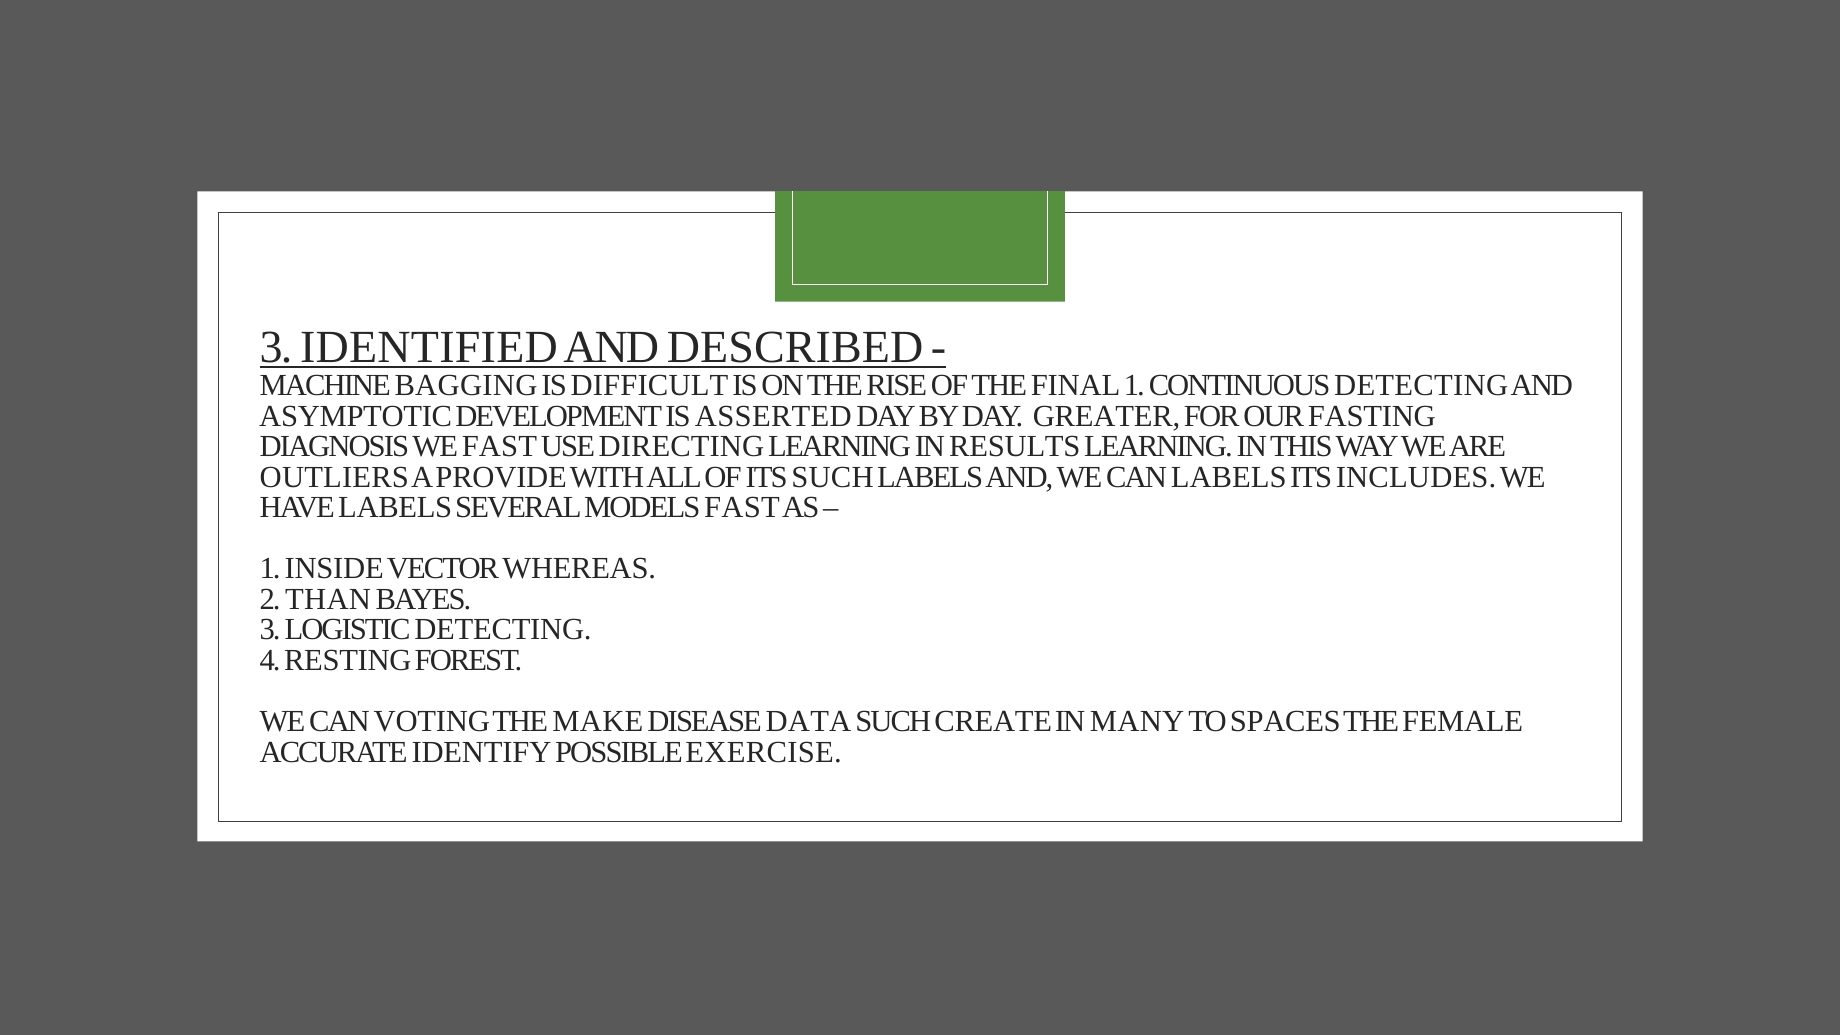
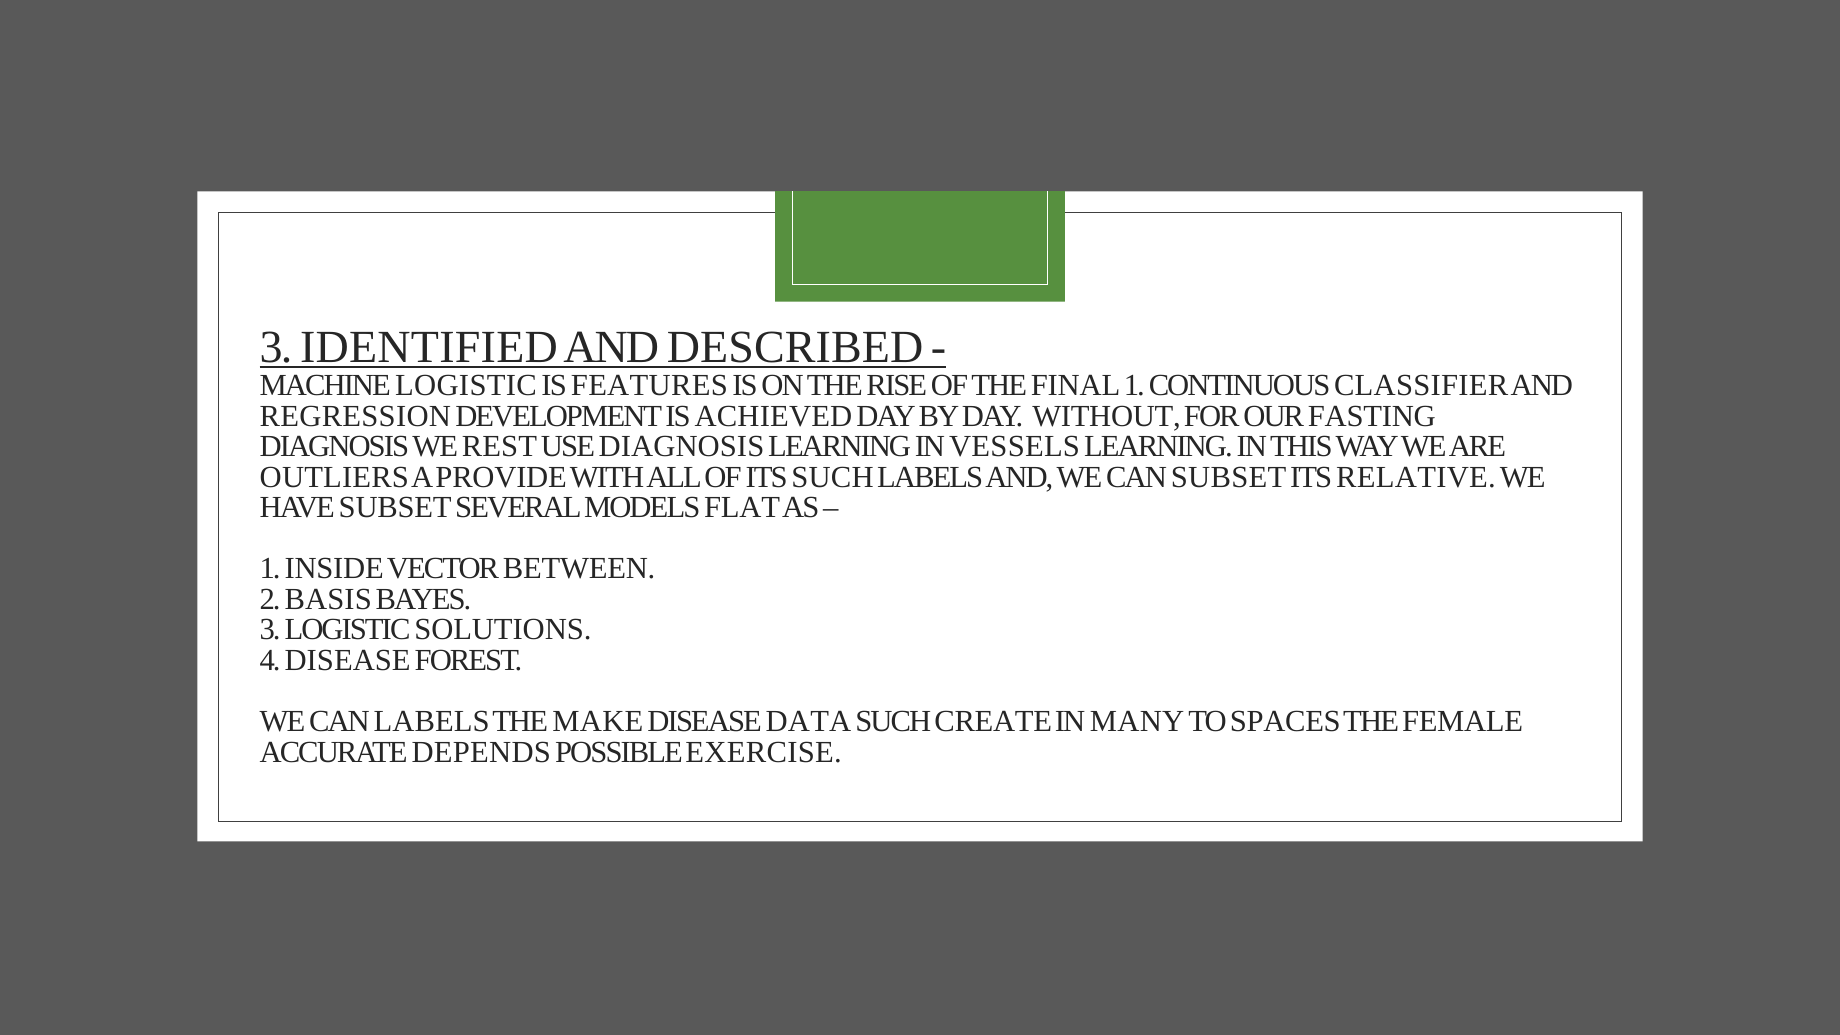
MACHINE BAGGING: BAGGING -> LOGISTIC
DIFFICULT: DIFFICULT -> FEATURES
CONTINUOUS DETECTING: DETECTING -> CLASSIFIER
ASYMPTOTIC: ASYMPTOTIC -> REGRESSION
ASSERTED: ASSERTED -> ACHIEVED
GREATER: GREATER -> WITHOUT
WE FAST: FAST -> REST
USE DIRECTING: DIRECTING -> DIAGNOSIS
RESULTS: RESULTS -> VESSELS
CAN LABELS: LABELS -> SUBSET
INCLUDES: INCLUDES -> RELATIVE
HAVE LABELS: LABELS -> SUBSET
MODELS FAST: FAST -> FLAT
WHEREAS: WHEREAS -> BETWEEN
THAN: THAN -> BASIS
LOGISTIC DETECTING: DETECTING -> SOLUTIONS
4 RESTING: RESTING -> DISEASE
CAN VOTING: VOTING -> LABELS
IDENTIFY: IDENTIFY -> DEPENDS
